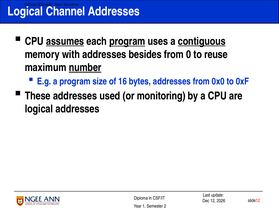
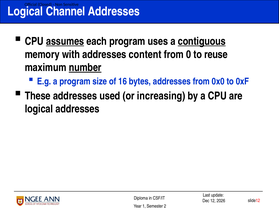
program at (127, 41) underline: present -> none
besides: besides -> content
monitoring: monitoring -> increasing
